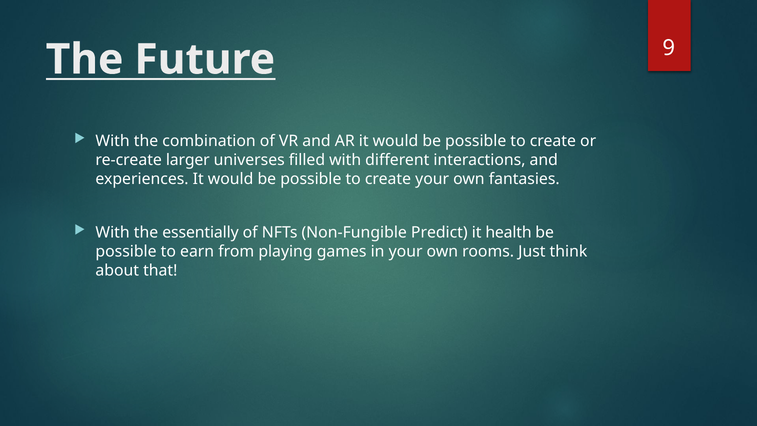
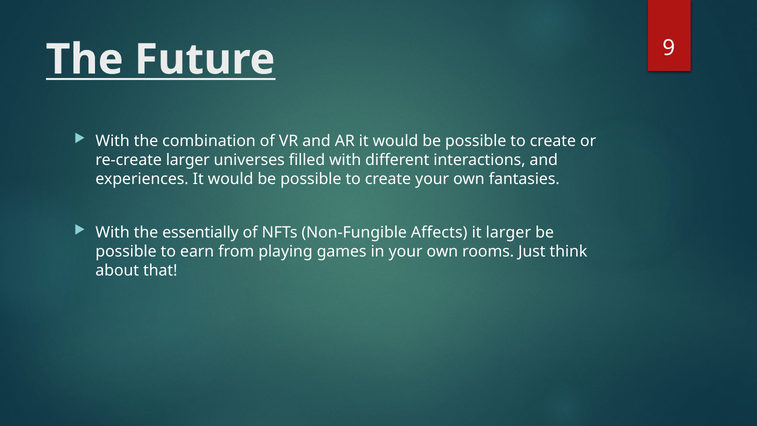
Predict: Predict -> Affects
it health: health -> larger
